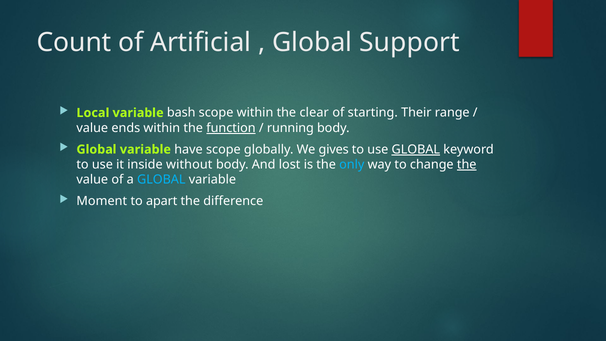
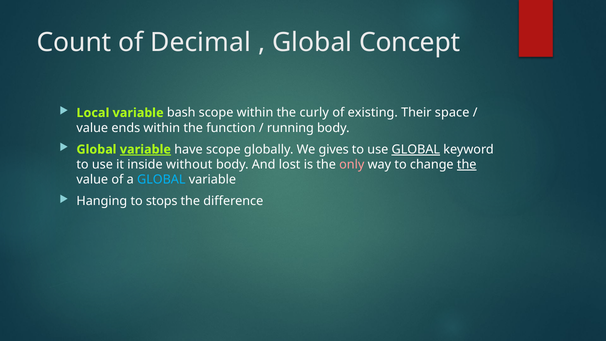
Artificial: Artificial -> Decimal
Support: Support -> Concept
clear: clear -> curly
starting: starting -> existing
range: range -> space
function underline: present -> none
variable at (145, 149) underline: none -> present
only colour: light blue -> pink
Moment: Moment -> Hanging
apart: apart -> stops
